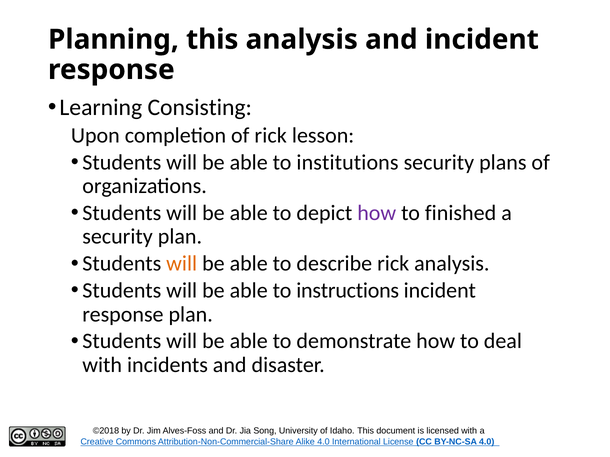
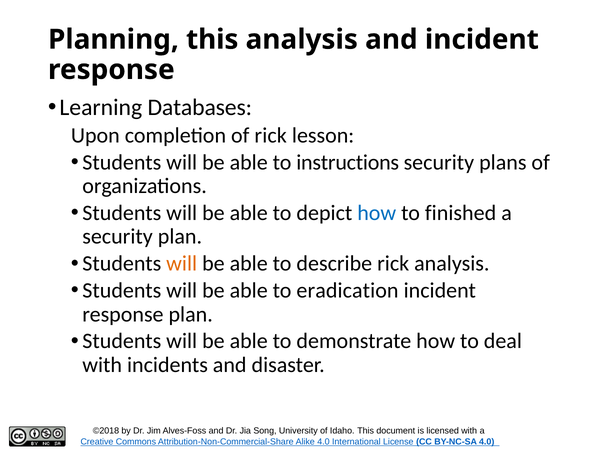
Consisting: Consisting -> Databases
institutions: institutions -> instructions
how at (377, 213) colour: purple -> blue
instructions: instructions -> eradication
